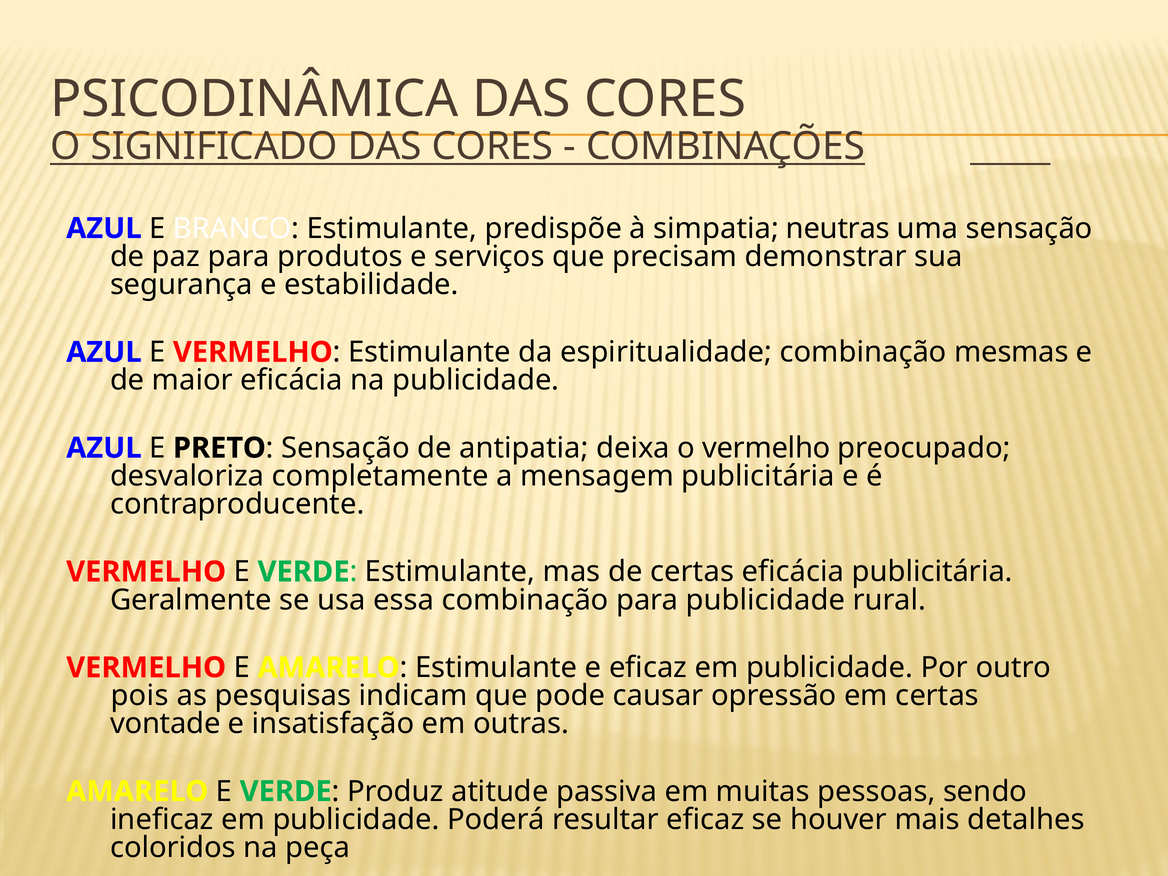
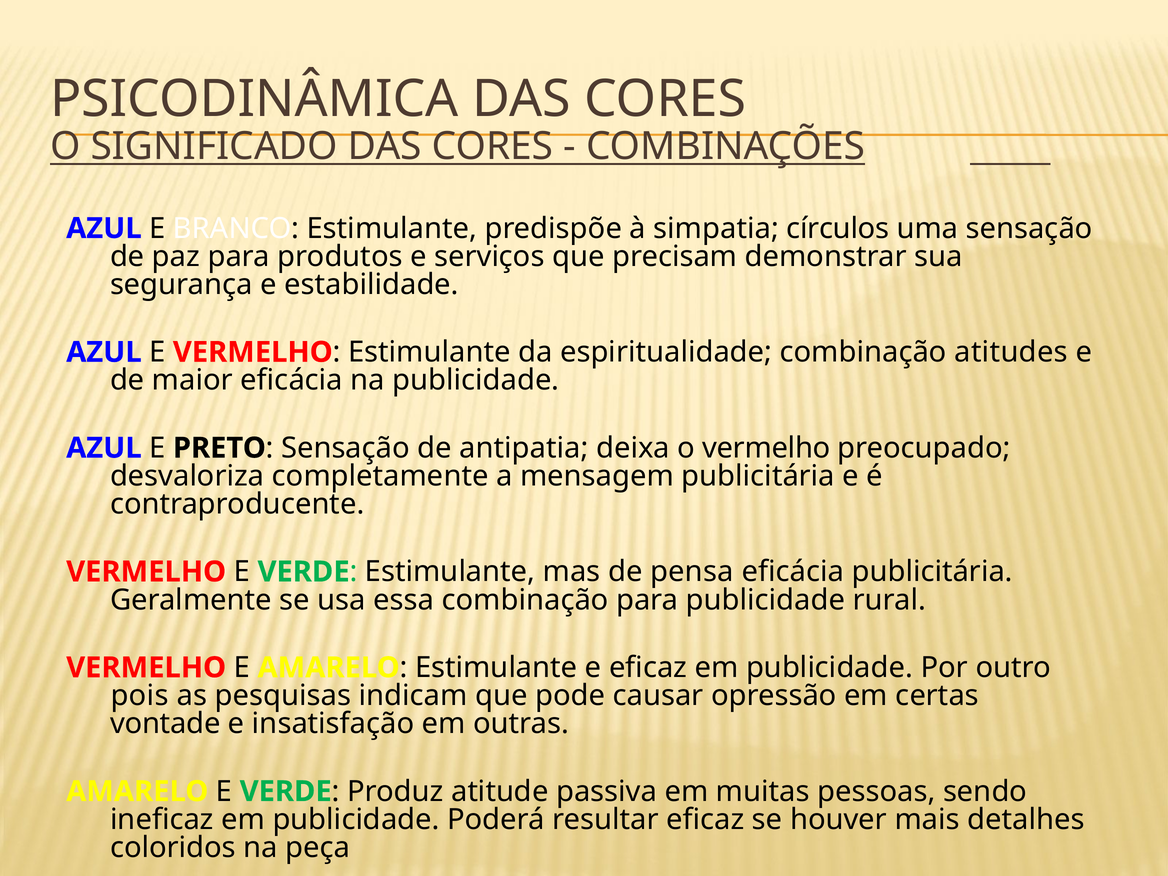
neutras: neutras -> círculos
mesmas: mesmas -> atitudes
de certas: certas -> pensa
